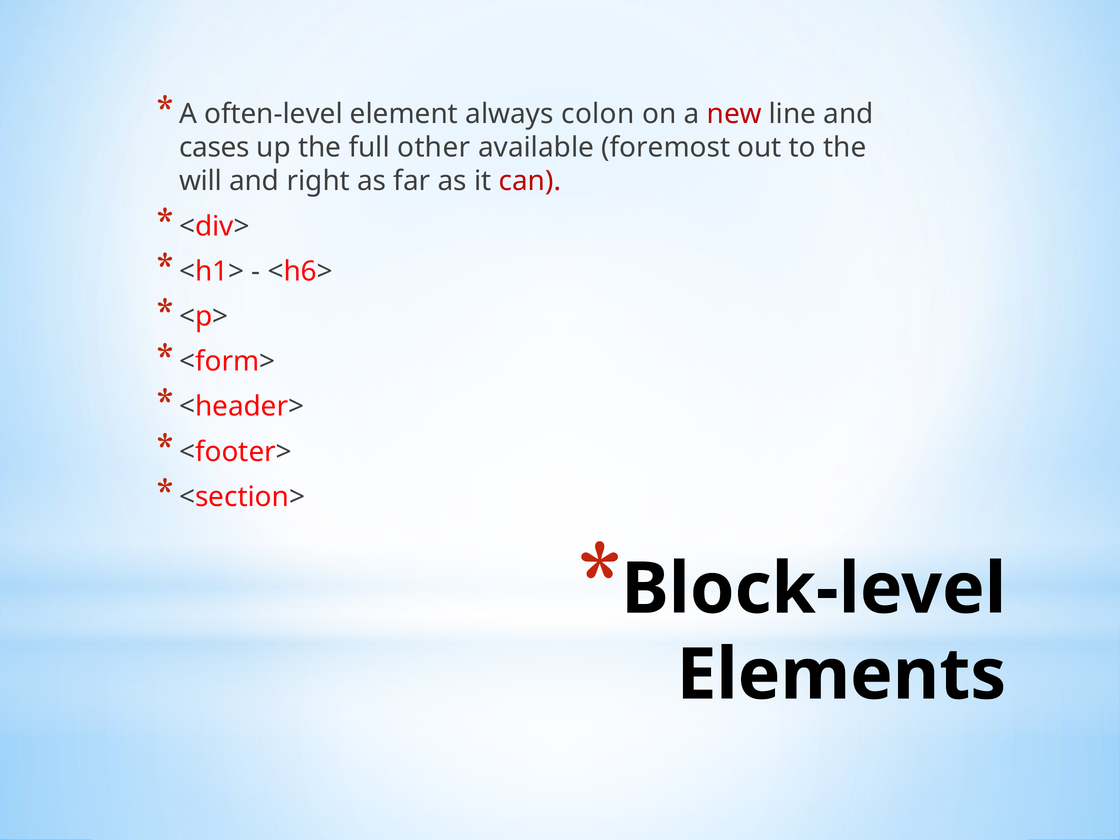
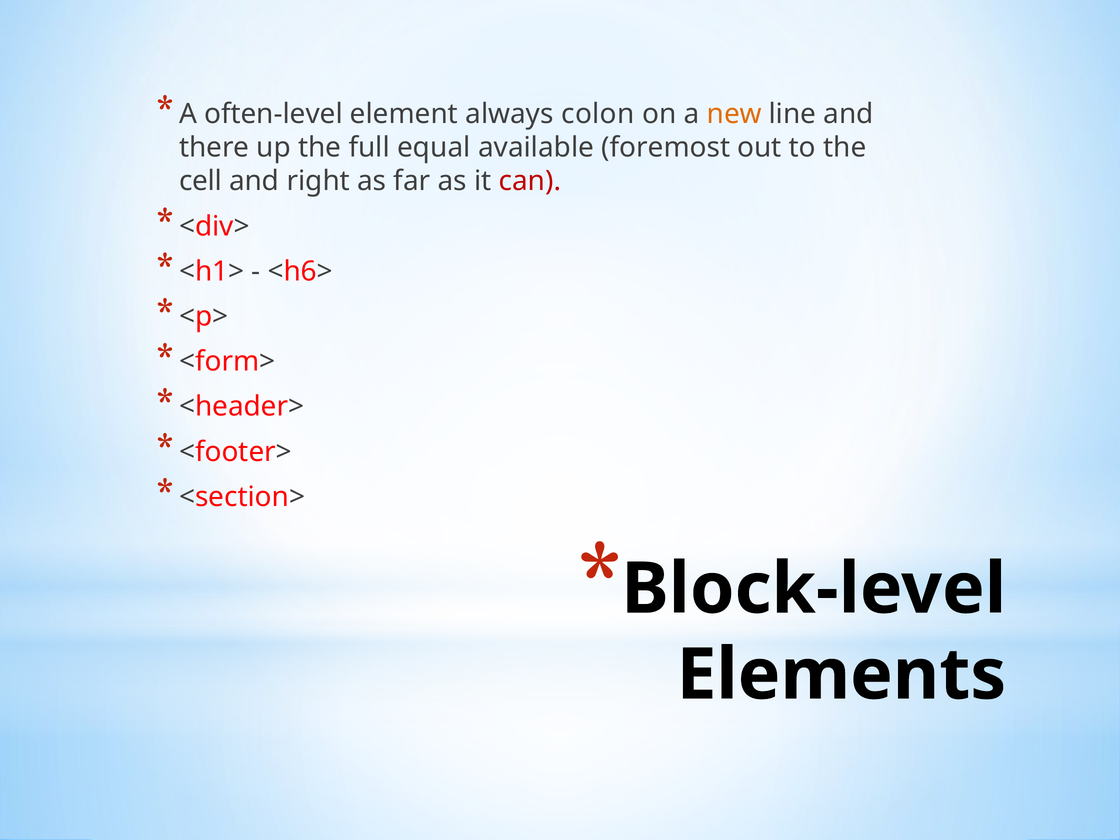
new colour: red -> orange
cases: cases -> there
other: other -> equal
will: will -> cell
